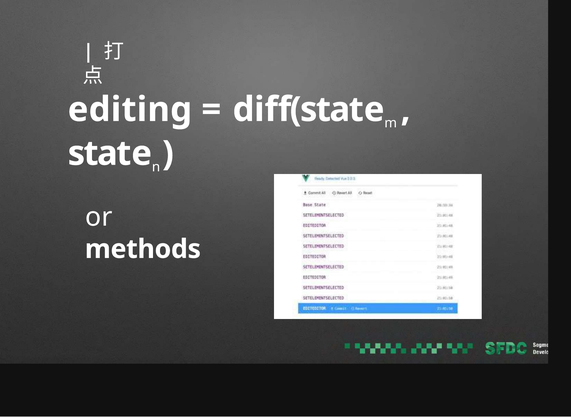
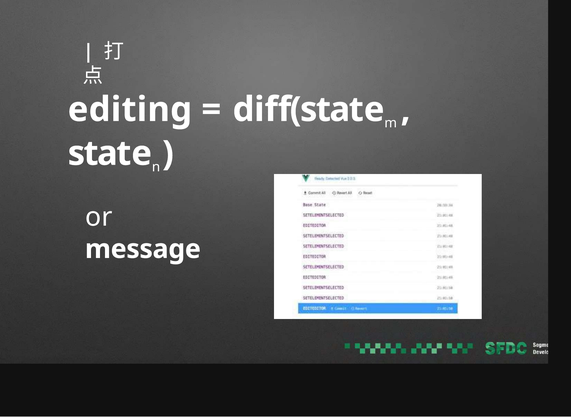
methods: methods -> message
